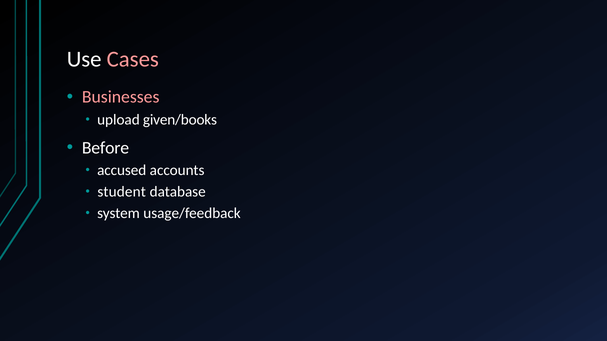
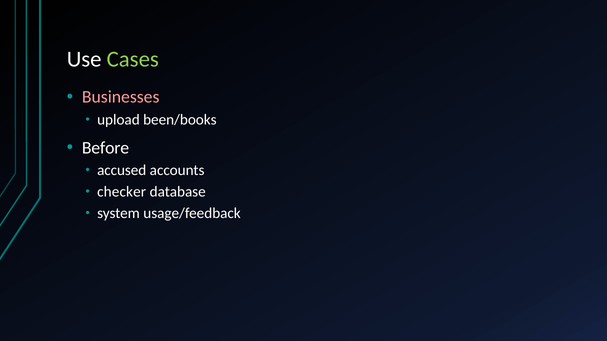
Cases colour: pink -> light green
given/books: given/books -> been/books
student: student -> checker
